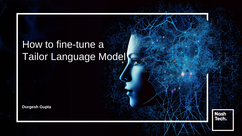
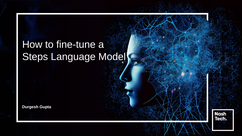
Tailor: Tailor -> Steps
